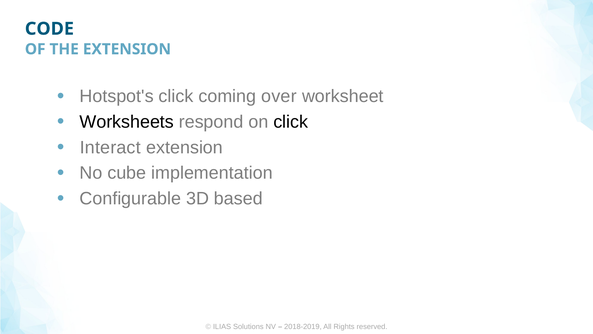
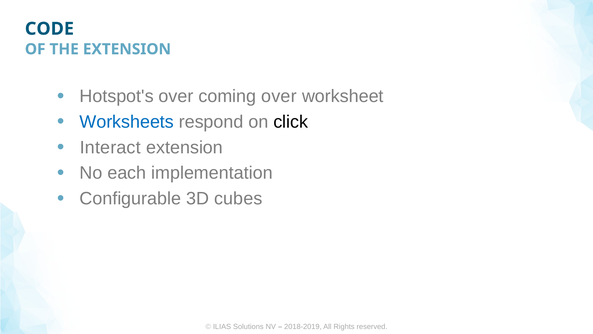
Hotspot's click: click -> over
Worksheets colour: black -> blue
cube: cube -> each
based: based -> cubes
